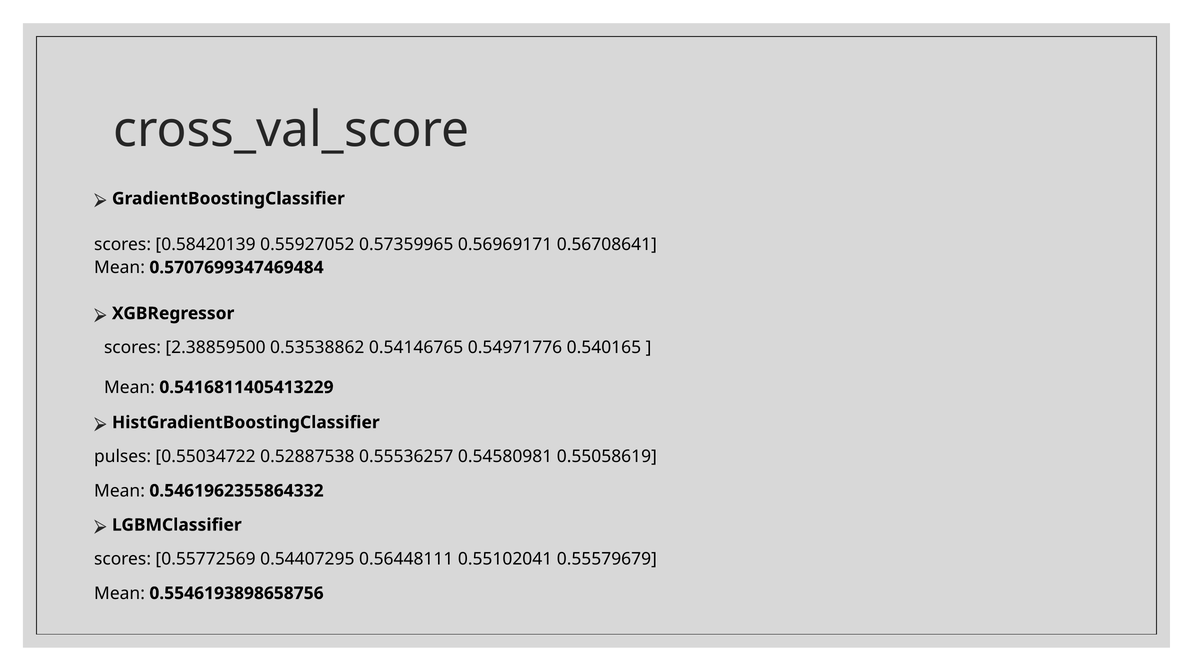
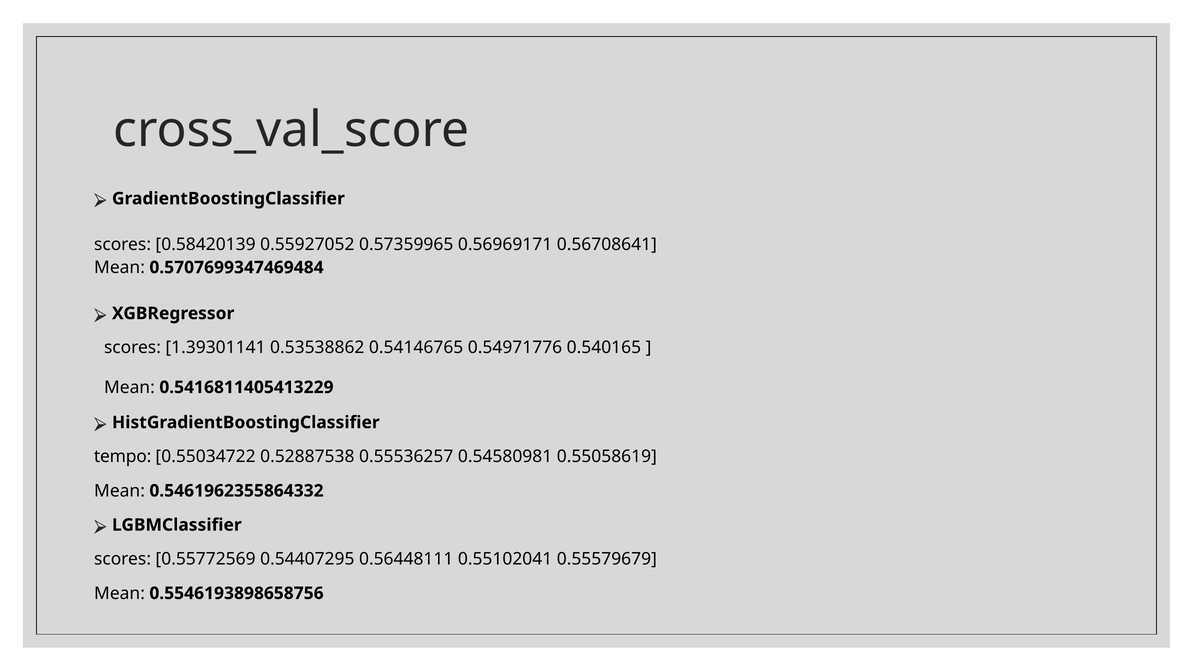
2.38859500: 2.38859500 -> 1.39301141
pulses: pulses -> tempo
